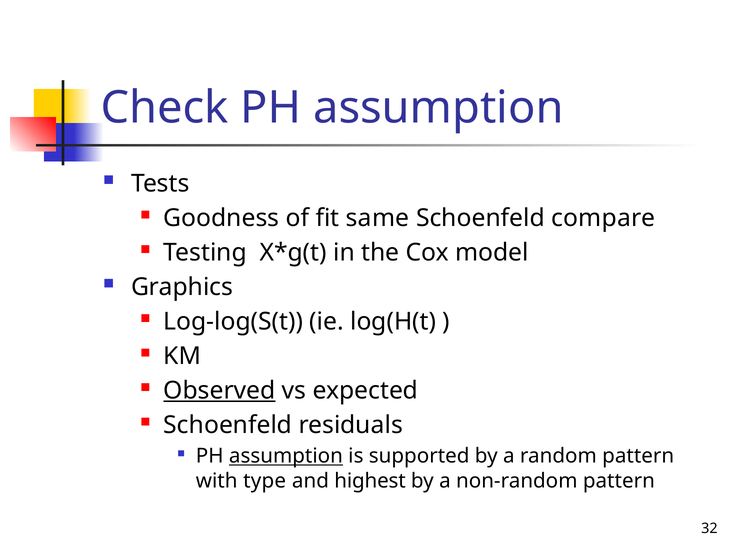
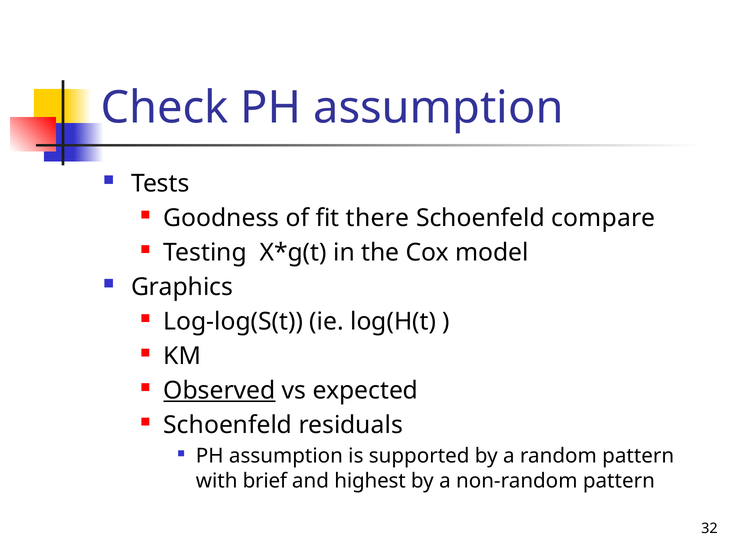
same: same -> there
assumption at (286, 457) underline: present -> none
type: type -> brief
